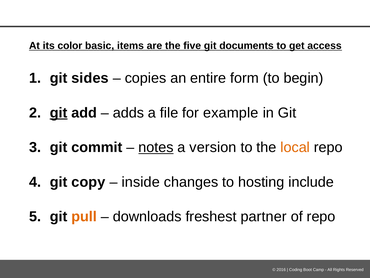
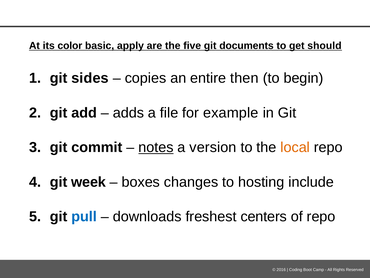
items: items -> apply
access: access -> should
form: form -> then
git at (59, 113) underline: present -> none
copy: copy -> week
inside: inside -> boxes
pull colour: orange -> blue
partner: partner -> centers
